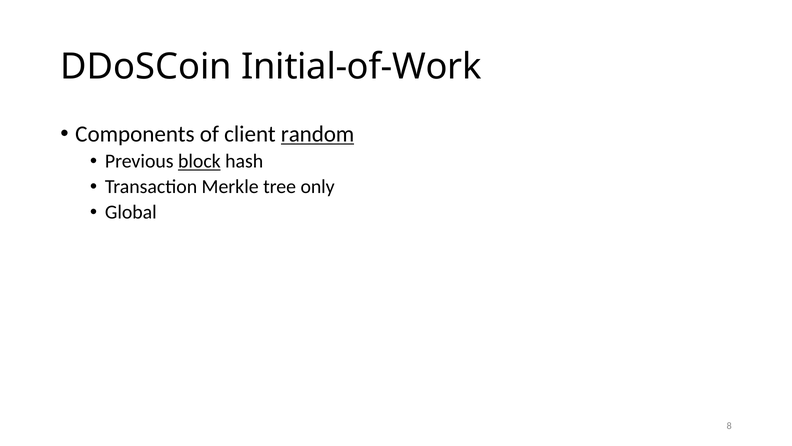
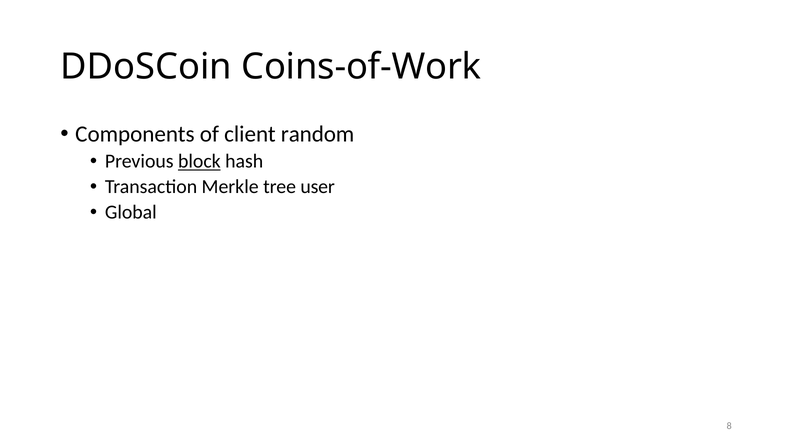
Initial-of-Work: Initial-of-Work -> Coins-of-Work
random underline: present -> none
only: only -> user
